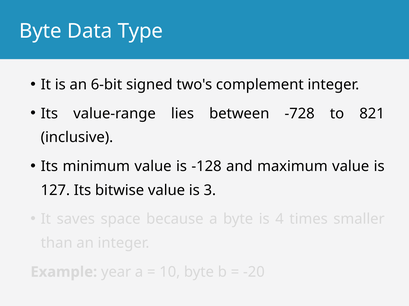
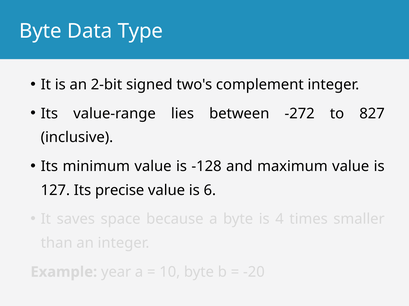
6-bit: 6-bit -> 2-bit
-728: -728 -> -272
821: 821 -> 827
bitwise: bitwise -> precise
3: 3 -> 6
